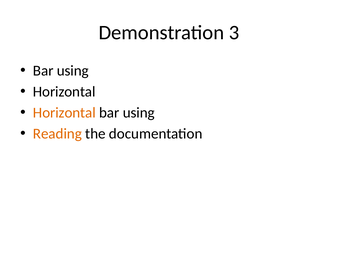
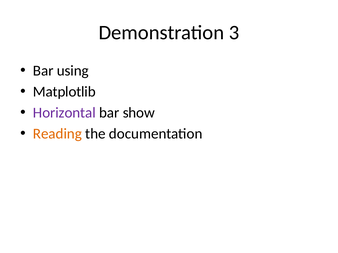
Horizontal at (64, 92): Horizontal -> Matplotlib
Horizontal at (64, 113) colour: orange -> purple
using at (139, 113): using -> show
